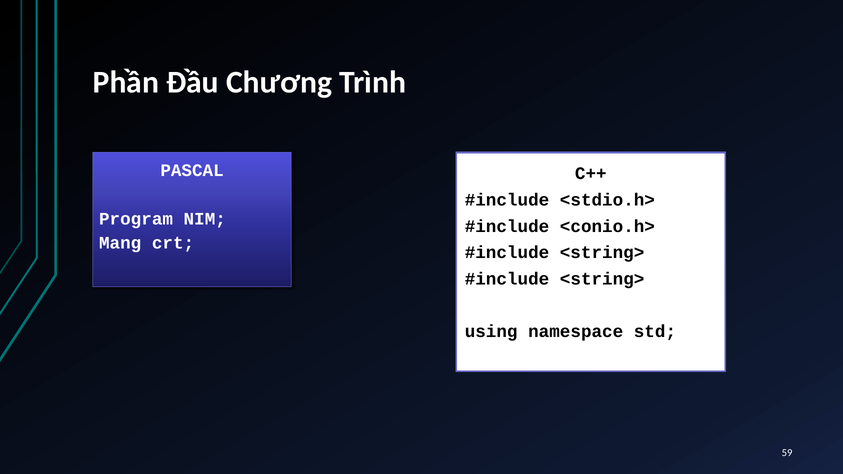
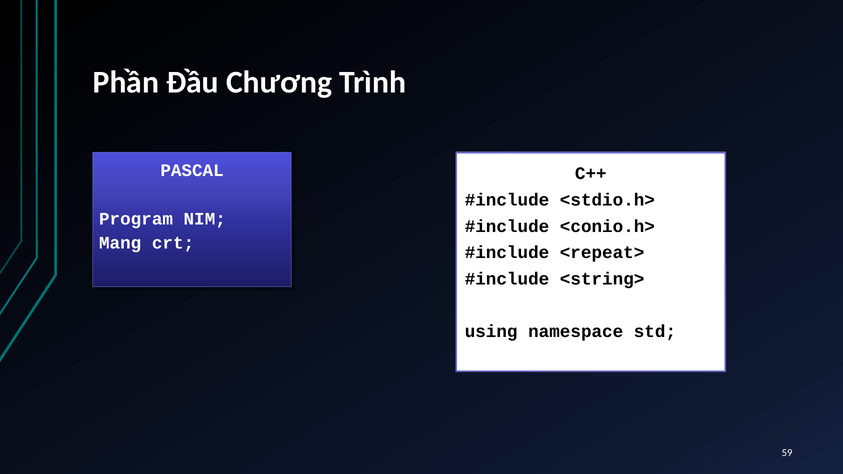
<string> at (602, 253): <string> -> <repeat>
